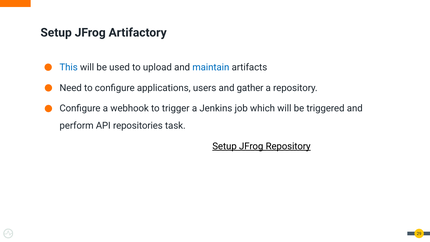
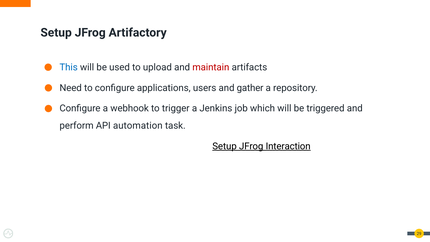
maintain colour: blue -> red
repositories: repositories -> automation
JFrog Repository: Repository -> Interaction
